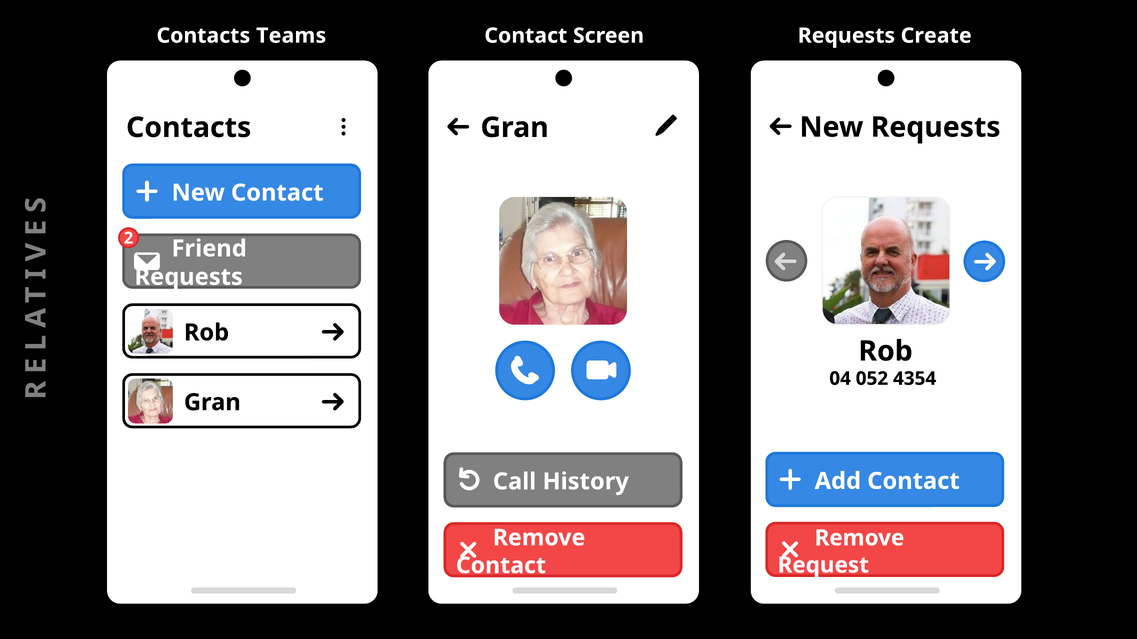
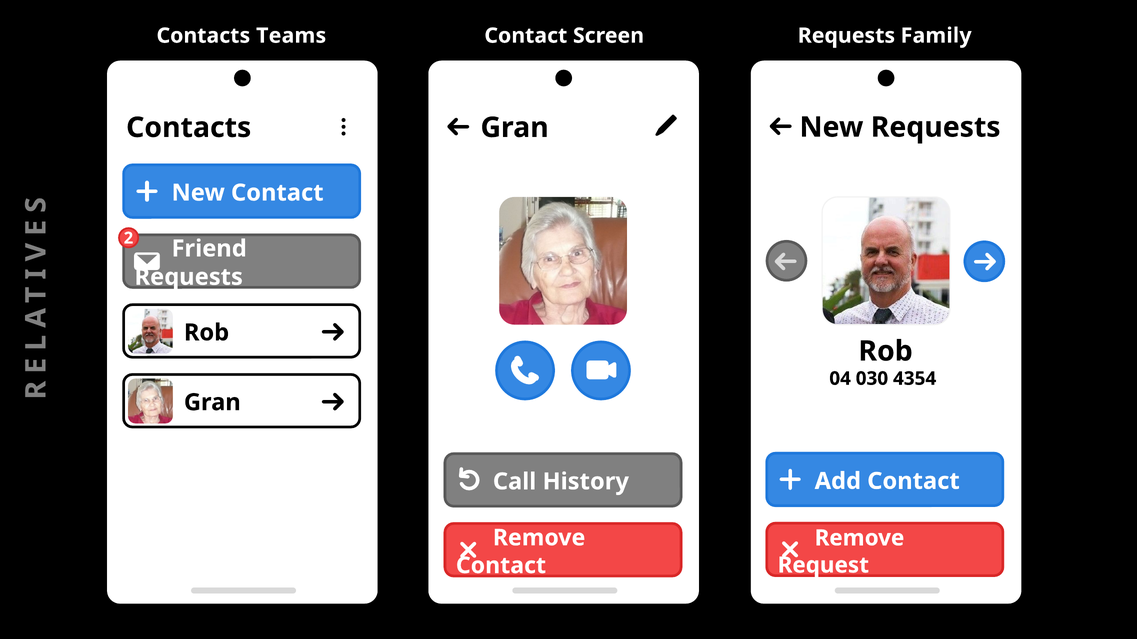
Create: Create -> Family
052: 052 -> 030
